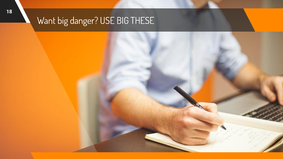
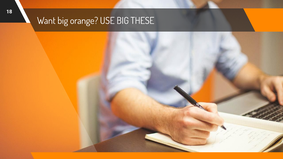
danger: danger -> orange
